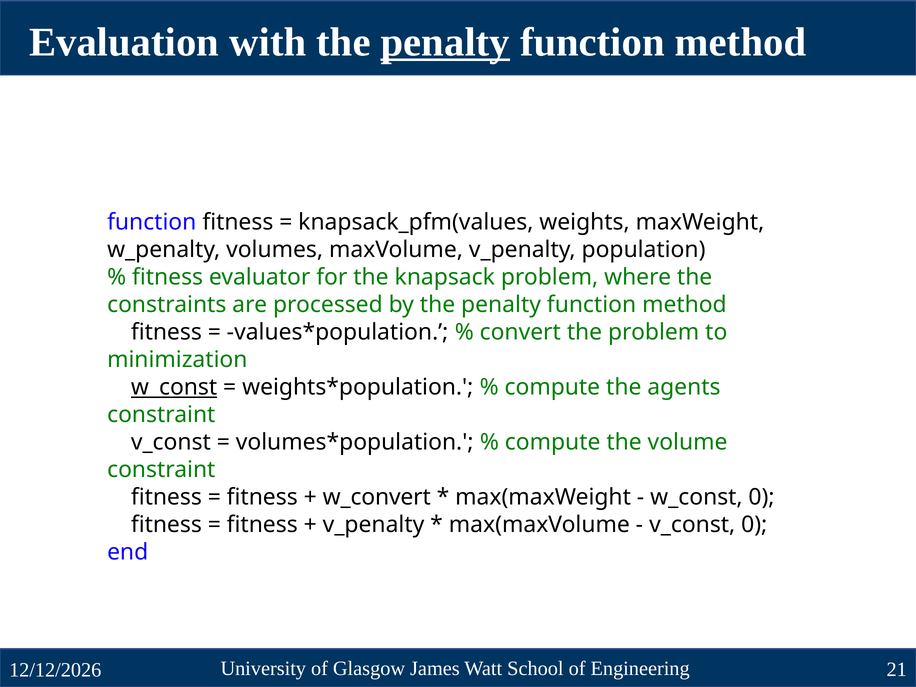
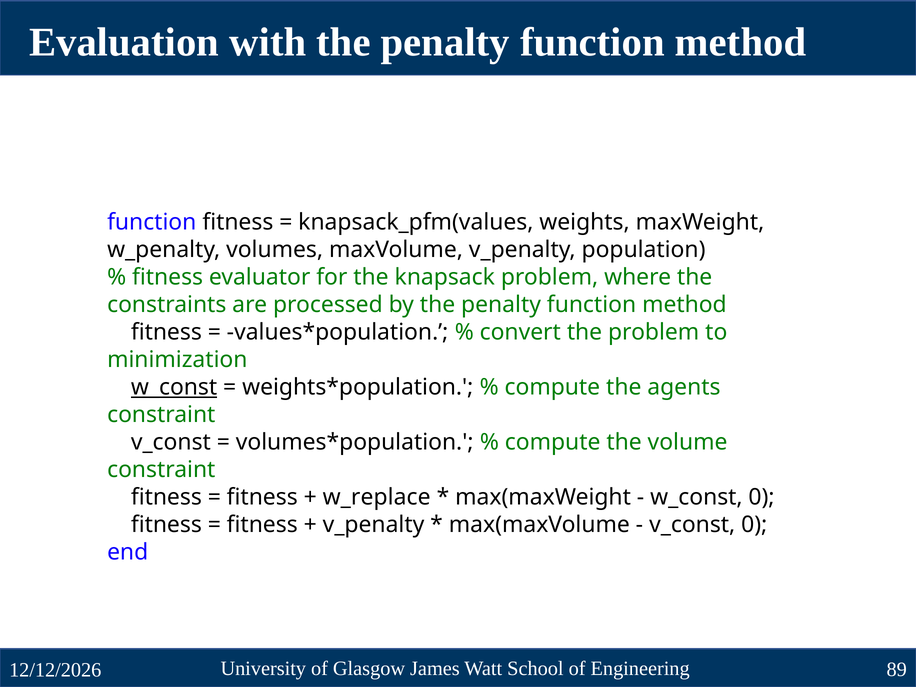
penalty at (445, 42) underline: present -> none
w_convert: w_convert -> w_replace
21: 21 -> 89
